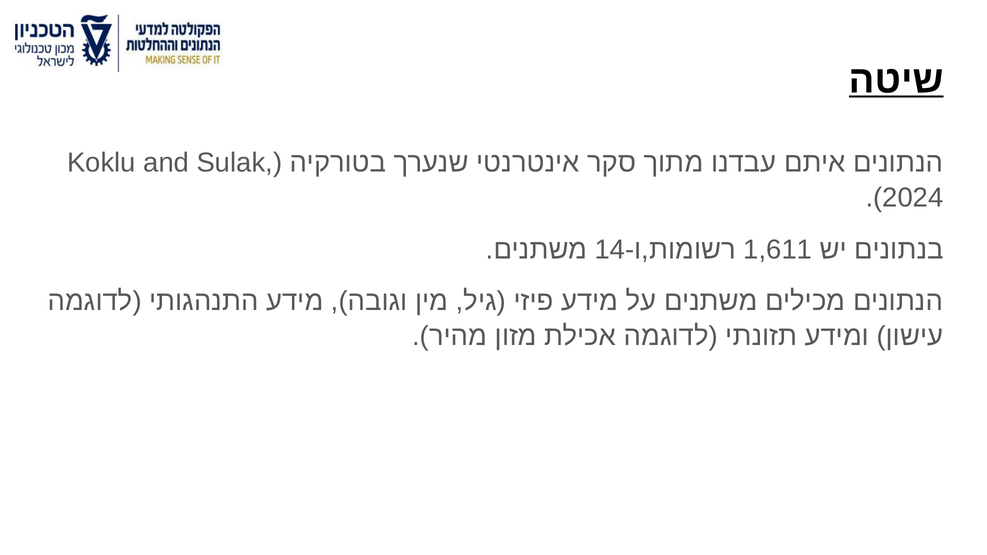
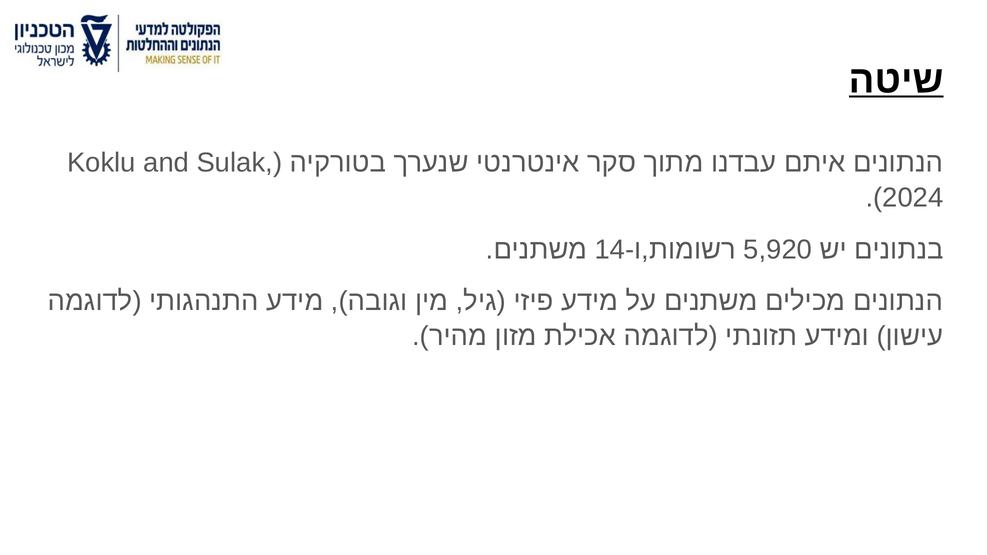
1,611: 1,611 -> 5,920
